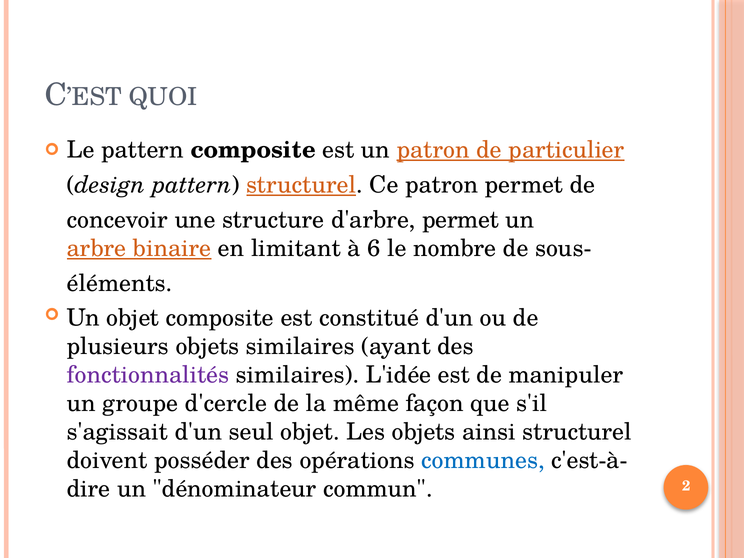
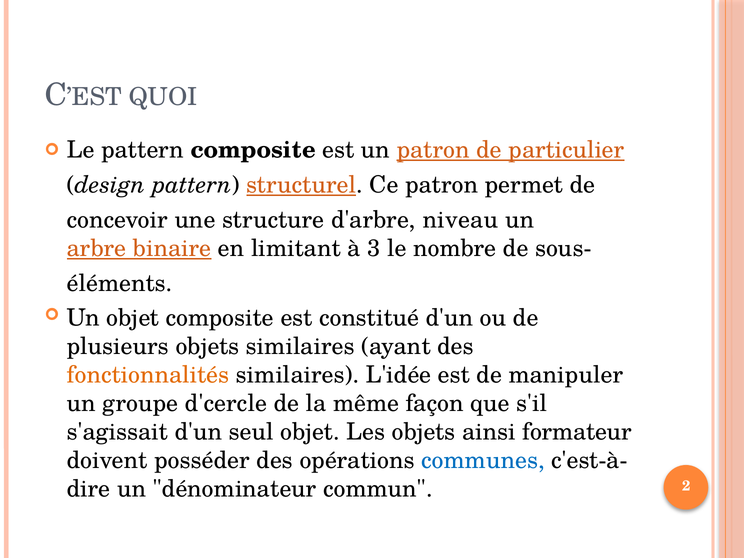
d'arbre permet: permet -> niveau
6: 6 -> 3
fonctionnalités colour: purple -> orange
ainsi structurel: structurel -> formateur
